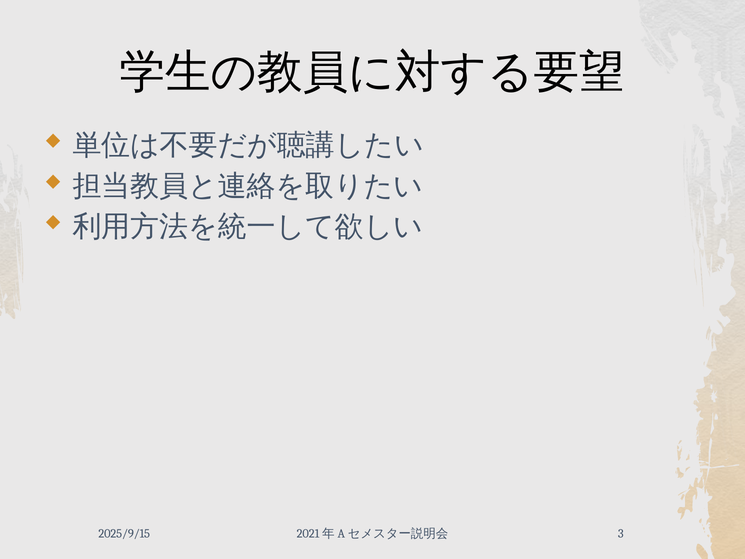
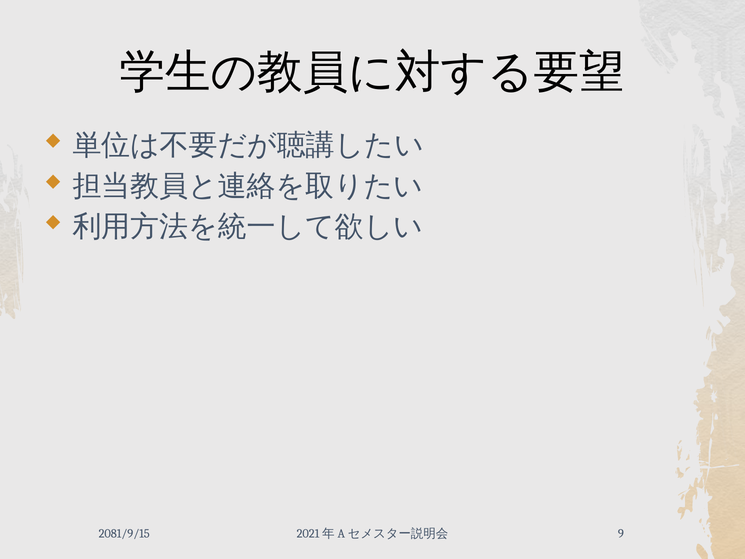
2025/9/15: 2025/9/15 -> 2081/9/15
3: 3 -> 9
